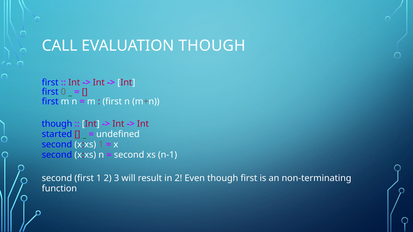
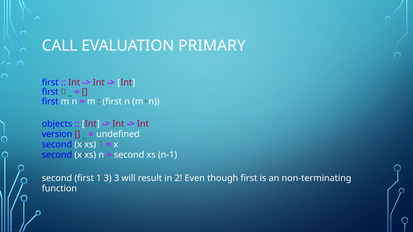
EVALUATION THOUGH: THOUGH -> PRIMARY
though at (57, 124): though -> objects
started: started -> version
1 2: 2 -> 3
